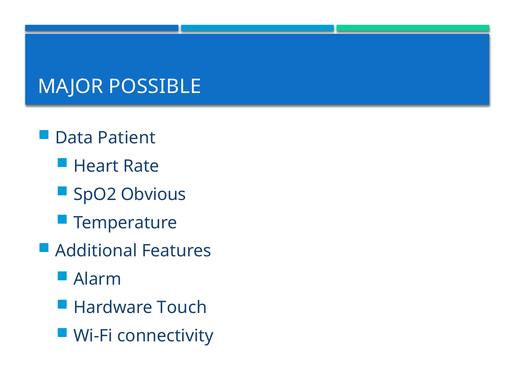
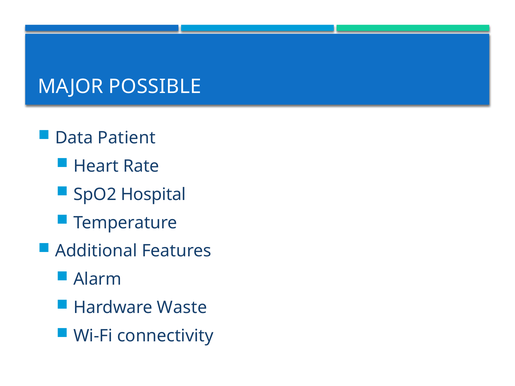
Obvious: Obvious -> Hospital
Touch: Touch -> Waste
